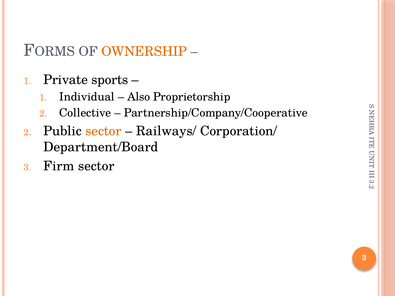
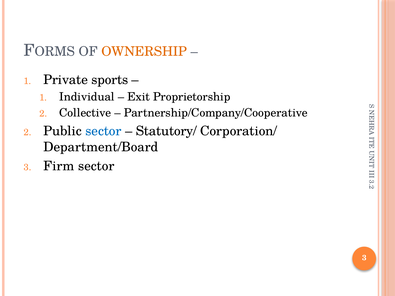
Also: Also -> Exit
sector at (103, 131) colour: orange -> blue
Railways/: Railways/ -> Statutory/
